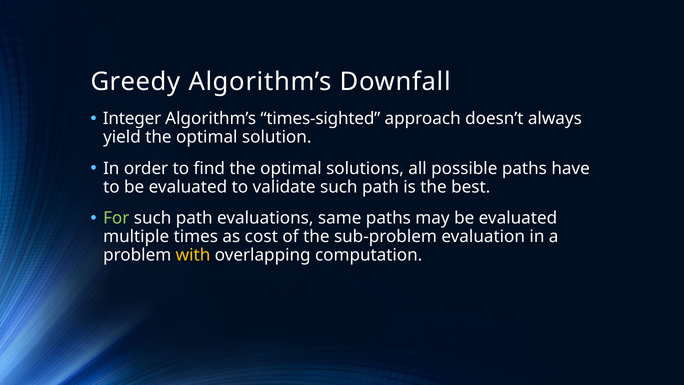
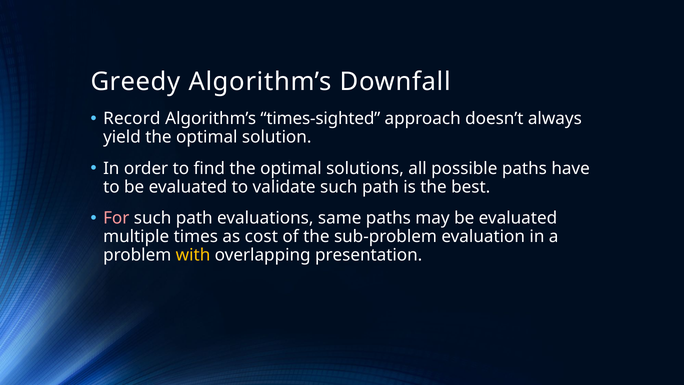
Integer: Integer -> Record
For colour: light green -> pink
computation: computation -> presentation
